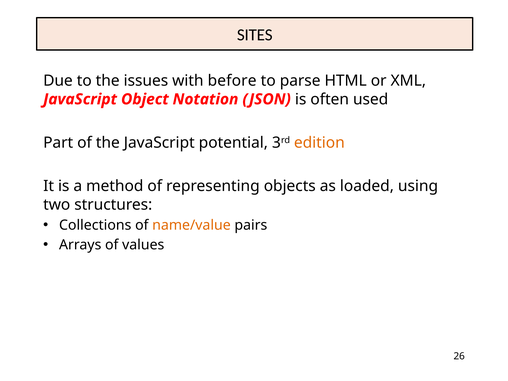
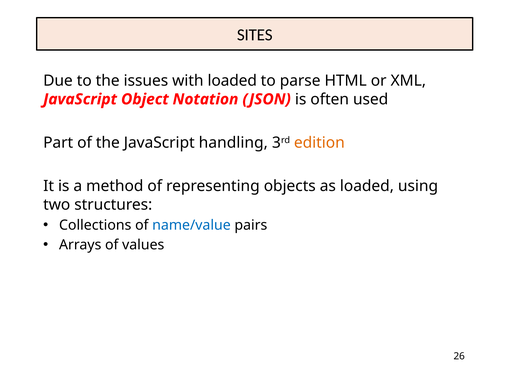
with before: before -> loaded
potential: potential -> handling
name/value colour: orange -> blue
